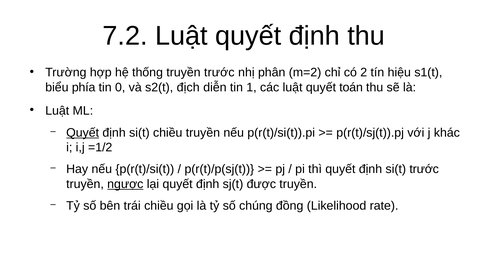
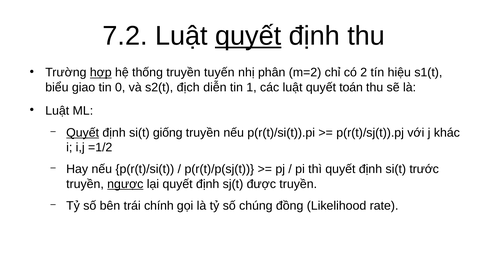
quyết at (248, 36) underline: none -> present
hợp underline: none -> present
truyền trước: trước -> tuyến
phía: phía -> giao
si(t chiều: chiều -> giống
trái chiều: chiều -> chính
